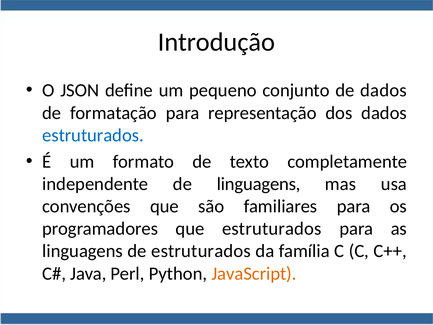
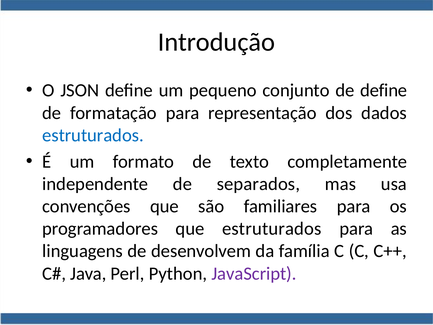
de dados: dados -> define
de linguagens: linguagens -> separados
de estruturados: estruturados -> desenvolvem
JavaScript colour: orange -> purple
